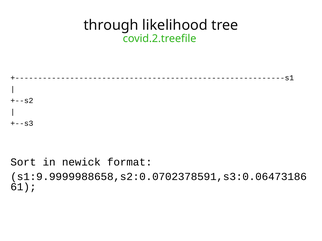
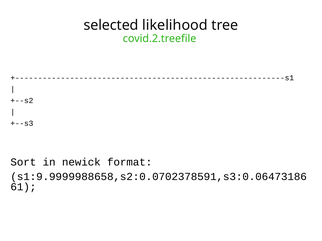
through: through -> selected
